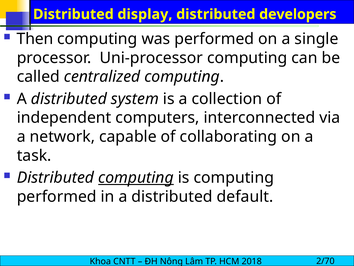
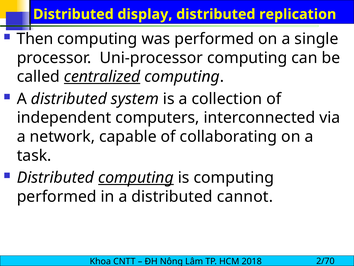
developers: developers -> replication
centralized underline: none -> present
default: default -> cannot
